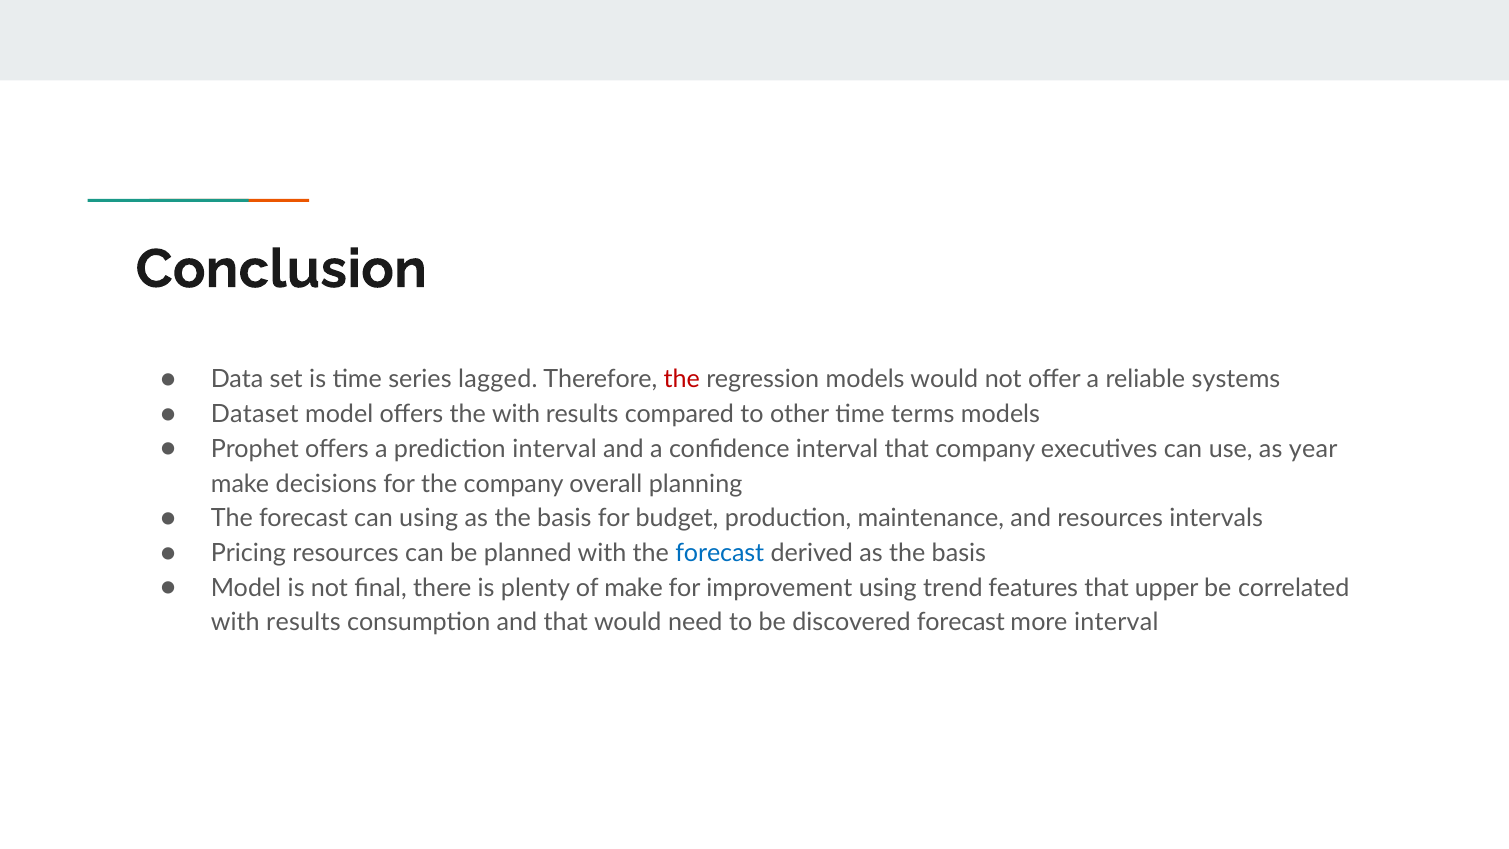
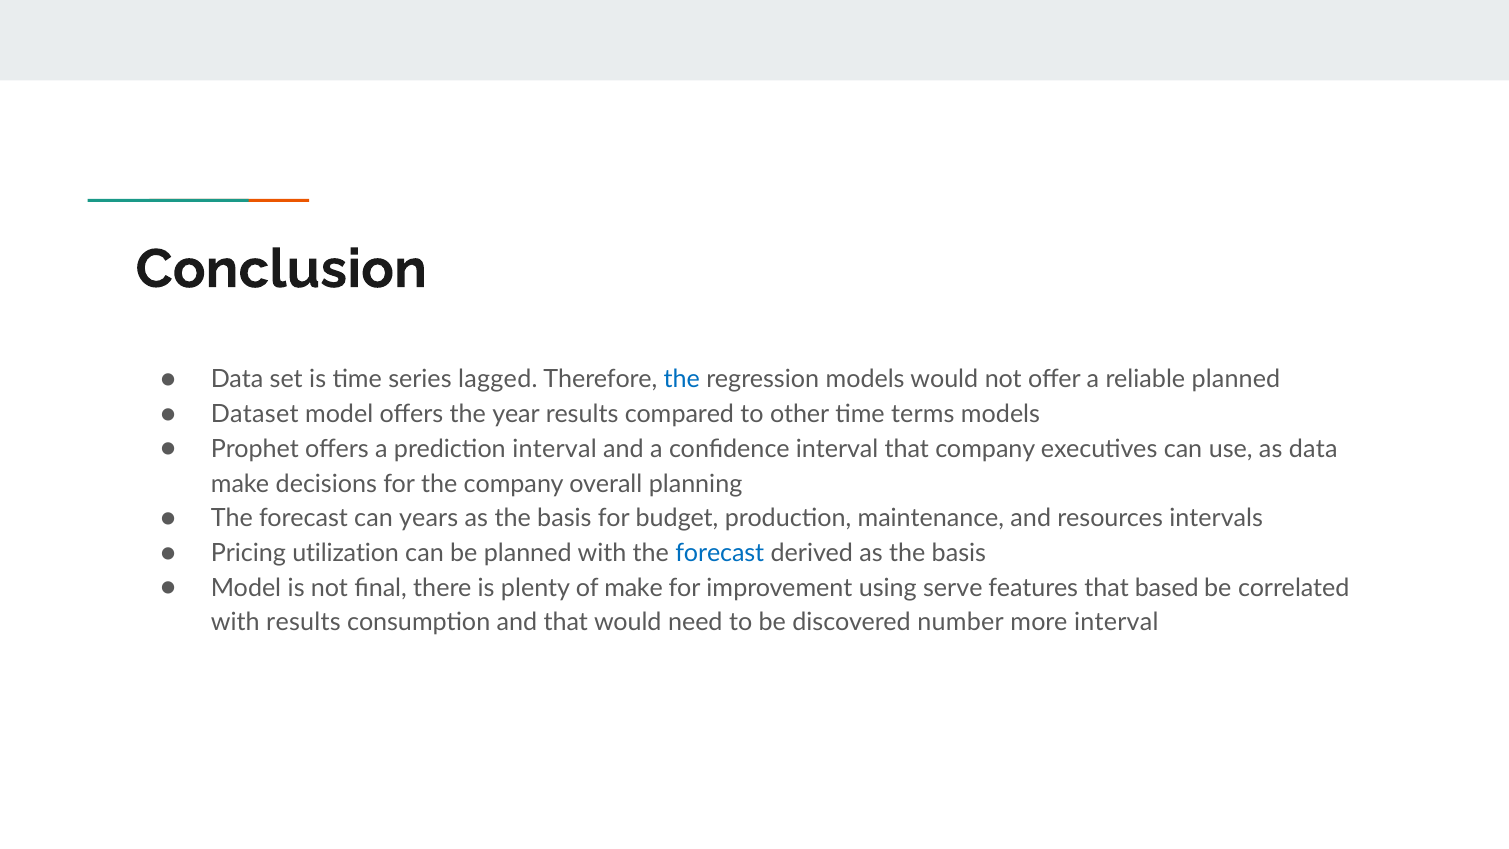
the at (682, 380) colour: red -> blue
reliable systems: systems -> planned
the with: with -> year
as year: year -> data
can using: using -> years
Pricing resources: resources -> utilization
trend: trend -> serve
upper: upper -> based
discovered forecast: forecast -> number
